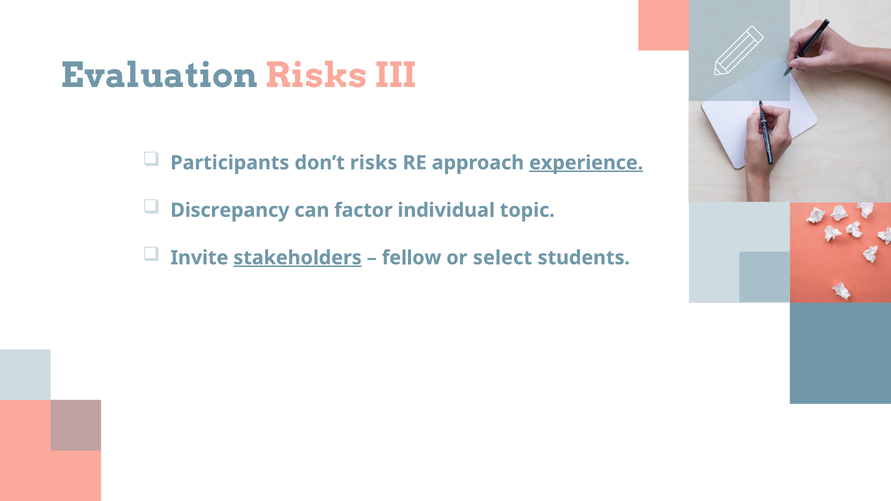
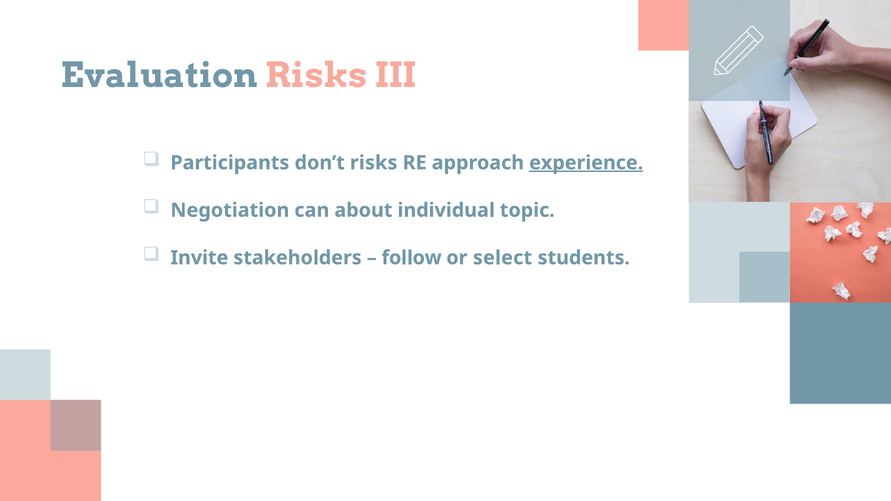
Discrepancy: Discrepancy -> Negotiation
factor: factor -> about
stakeholders underline: present -> none
fellow: fellow -> follow
